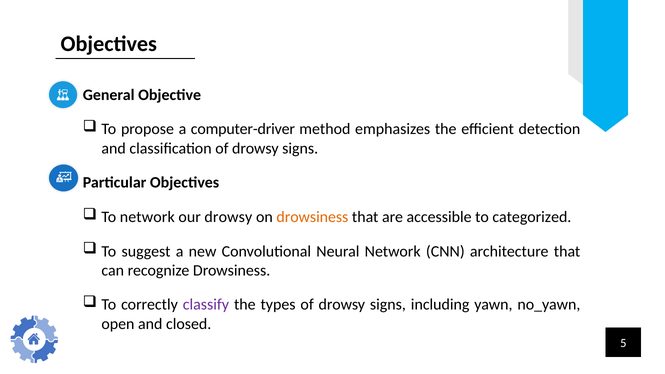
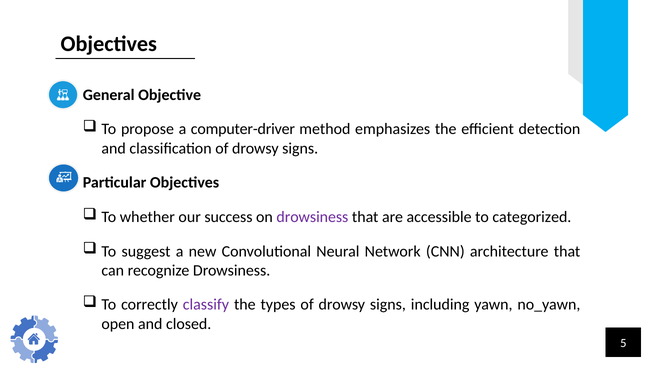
To network: network -> whether
our drowsy: drowsy -> success
drowsiness at (312, 217) colour: orange -> purple
